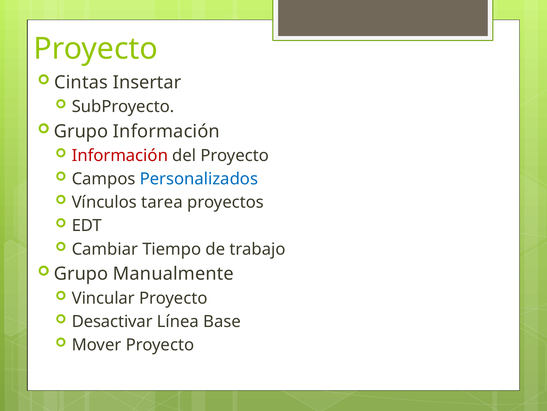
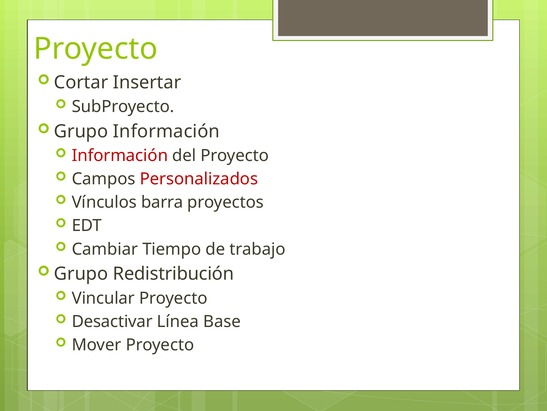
Cintas: Cintas -> Cortar
Personalizados colour: blue -> red
tarea: tarea -> barra
Manualmente: Manualmente -> Redistribución
